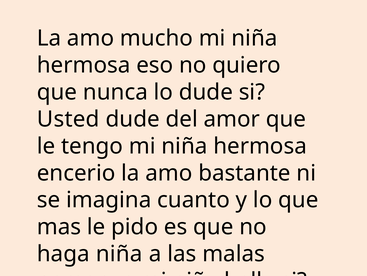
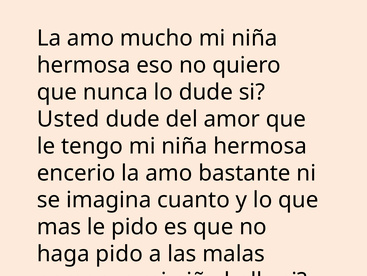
haga niña: niña -> pido
